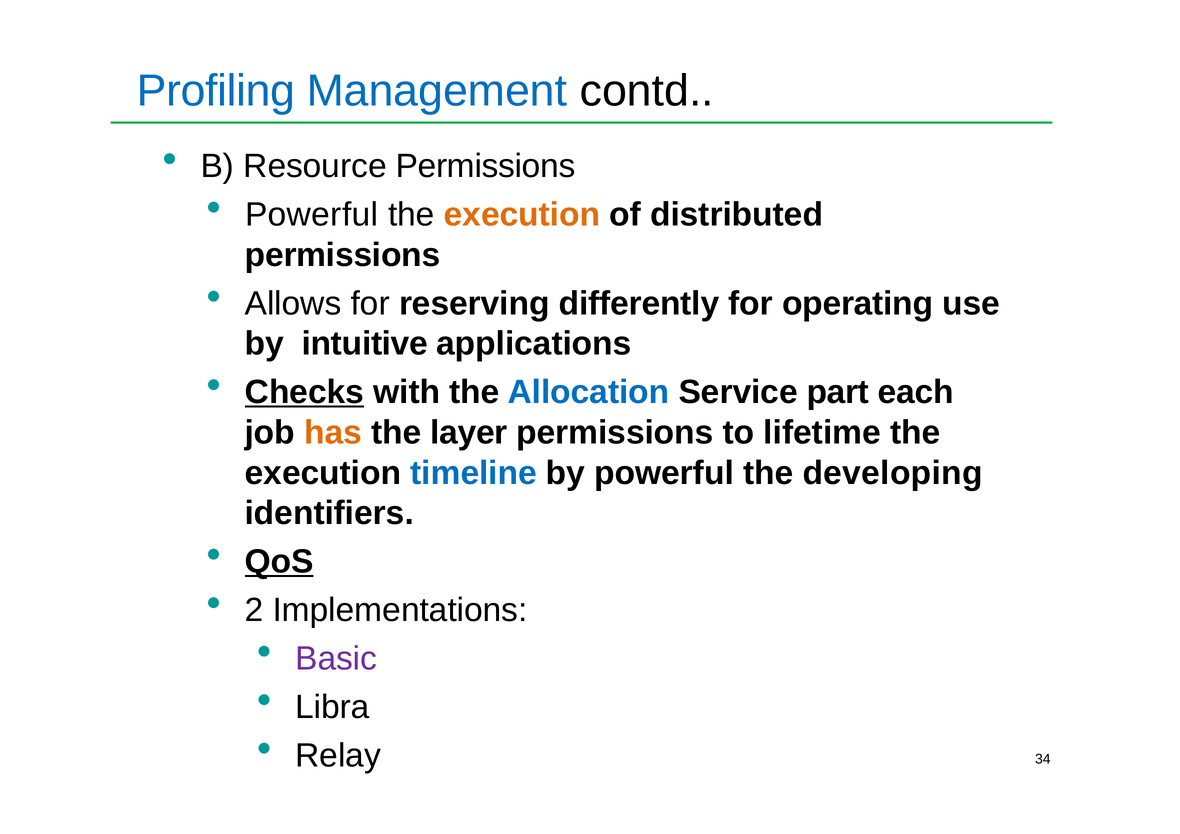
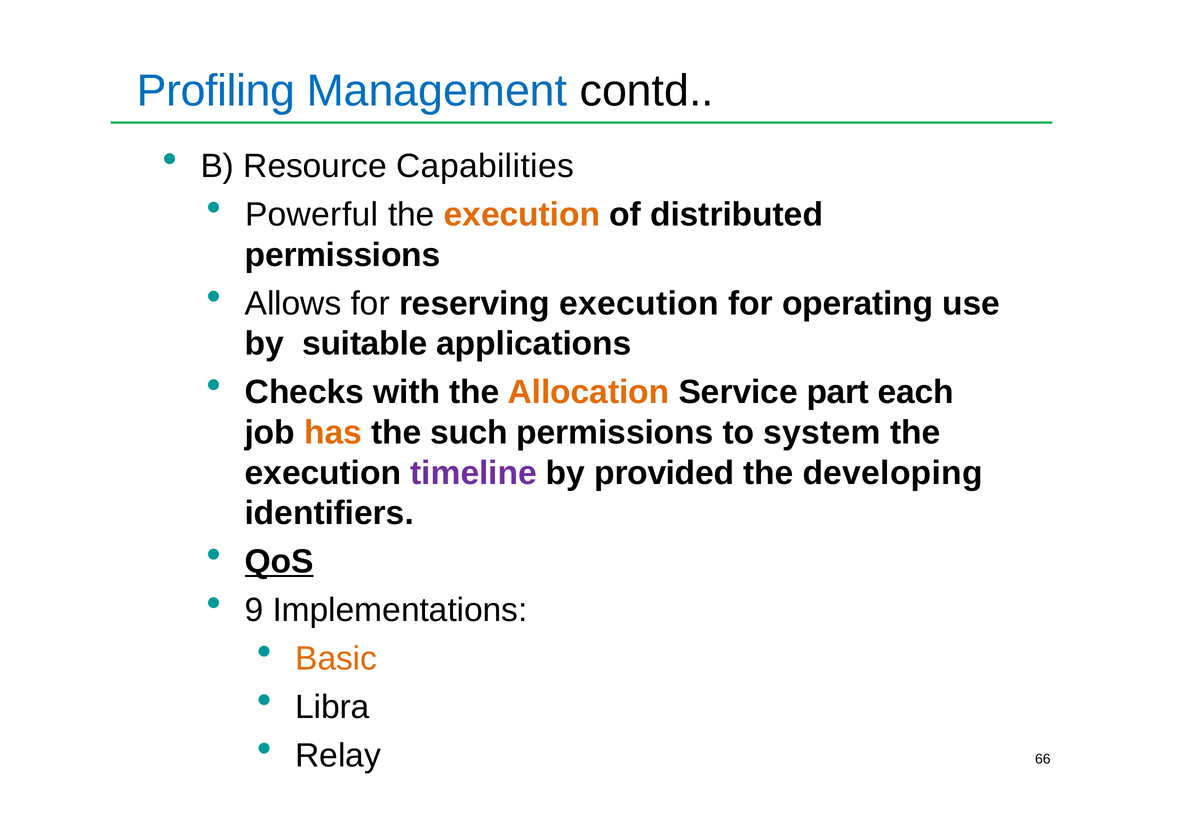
Resource Permissions: Permissions -> Capabilities
reserving differently: differently -> execution
intuitive: intuitive -> suitable
Checks underline: present -> none
Allocation colour: blue -> orange
layer: layer -> such
lifetime: lifetime -> system
timeline colour: blue -> purple
by powerful: powerful -> provided
2: 2 -> 9
Basic colour: purple -> orange
34: 34 -> 66
